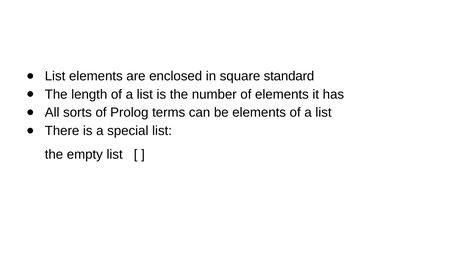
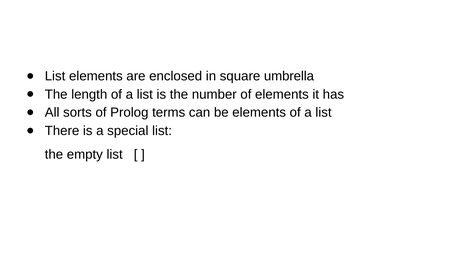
standard: standard -> umbrella
